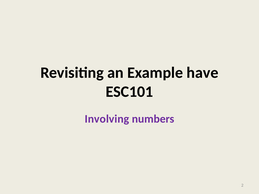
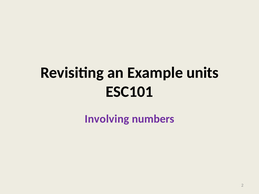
have: have -> units
